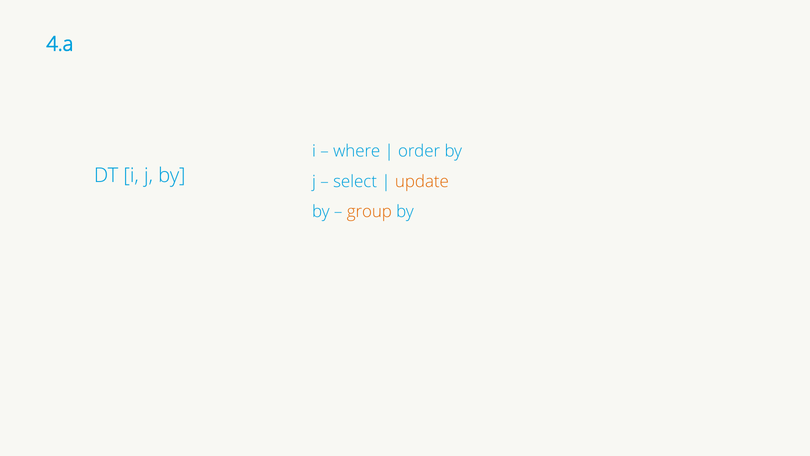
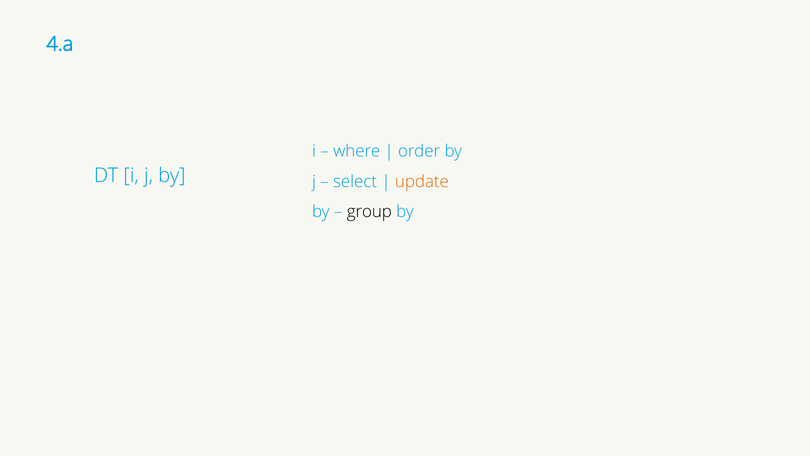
group colour: orange -> black
